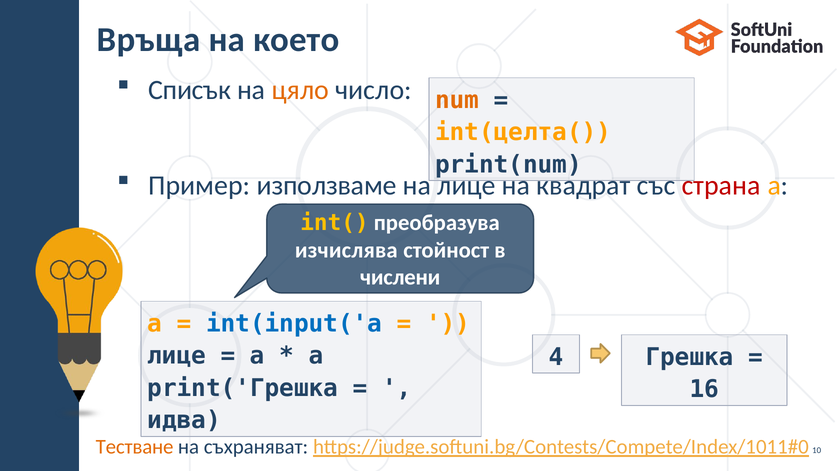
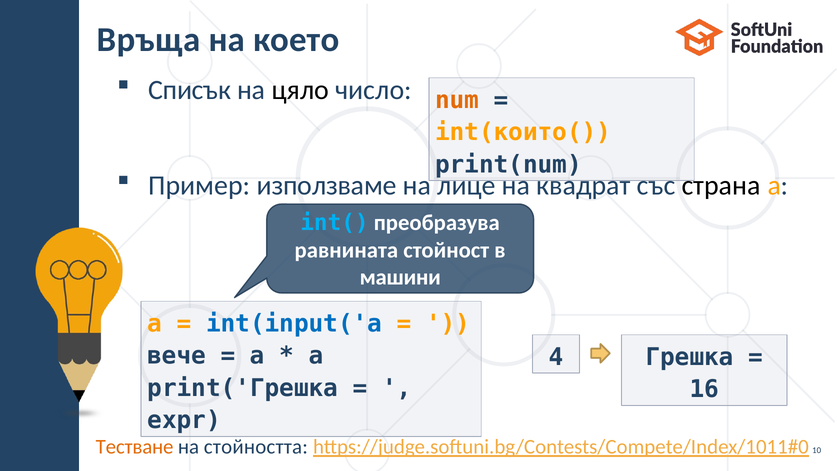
цяло colour: orange -> black
int(целта(: int(целта( -> int(които(
страна colour: red -> black
int( colour: yellow -> light blue
изчислява: изчислява -> равнината
числени: числени -> машини
лице at (177, 356): лице -> вече
идва: идва -> expr
съхраняват: съхраняват -> стойността
